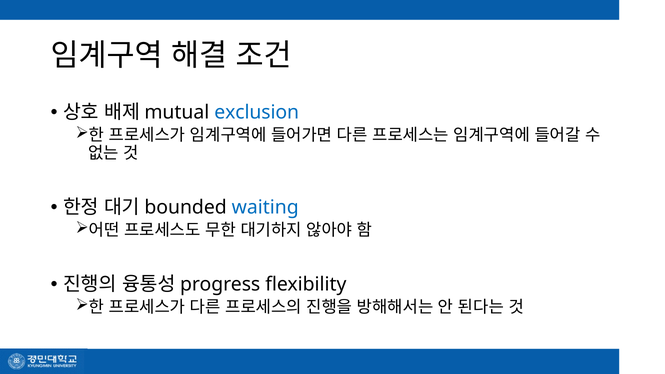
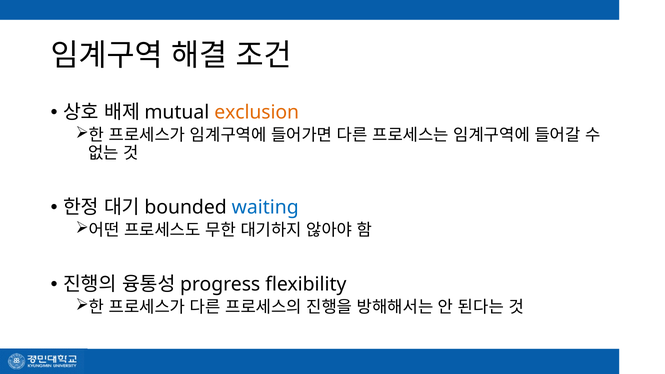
exclusion colour: blue -> orange
